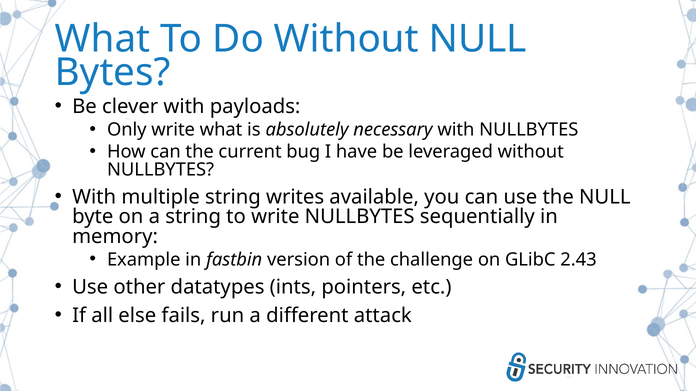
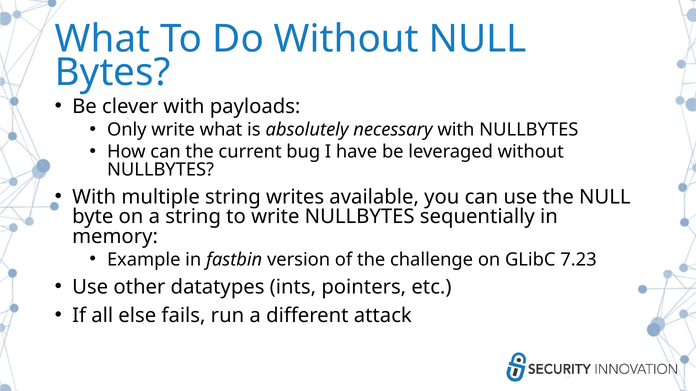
2.43: 2.43 -> 7.23
